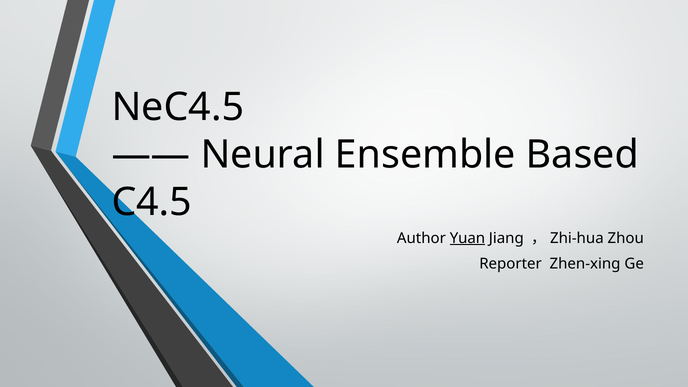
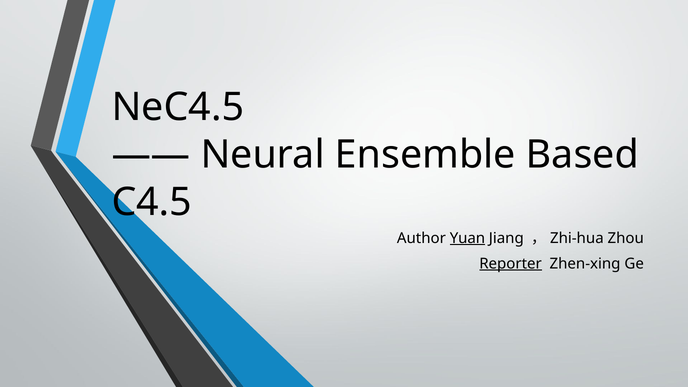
Reporter underline: none -> present
